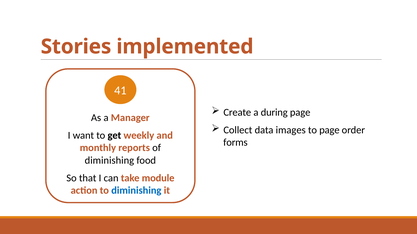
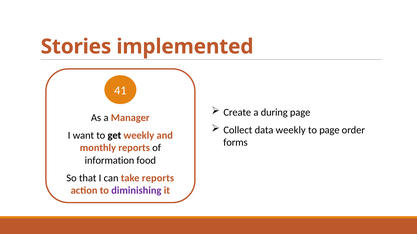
data images: images -> weekly
diminishing at (109, 161): diminishing -> information
take module: module -> reports
diminishing at (136, 191) colour: blue -> purple
